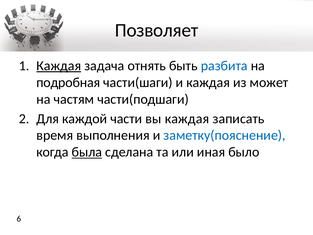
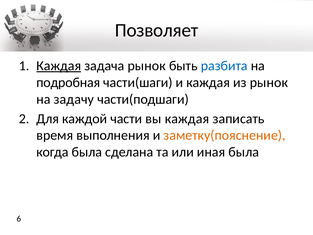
задача отнять: отнять -> рынок
из может: может -> рынок
частям: частям -> задачу
заметку(пояснение colour: blue -> orange
была at (87, 152) underline: present -> none
иная было: было -> была
